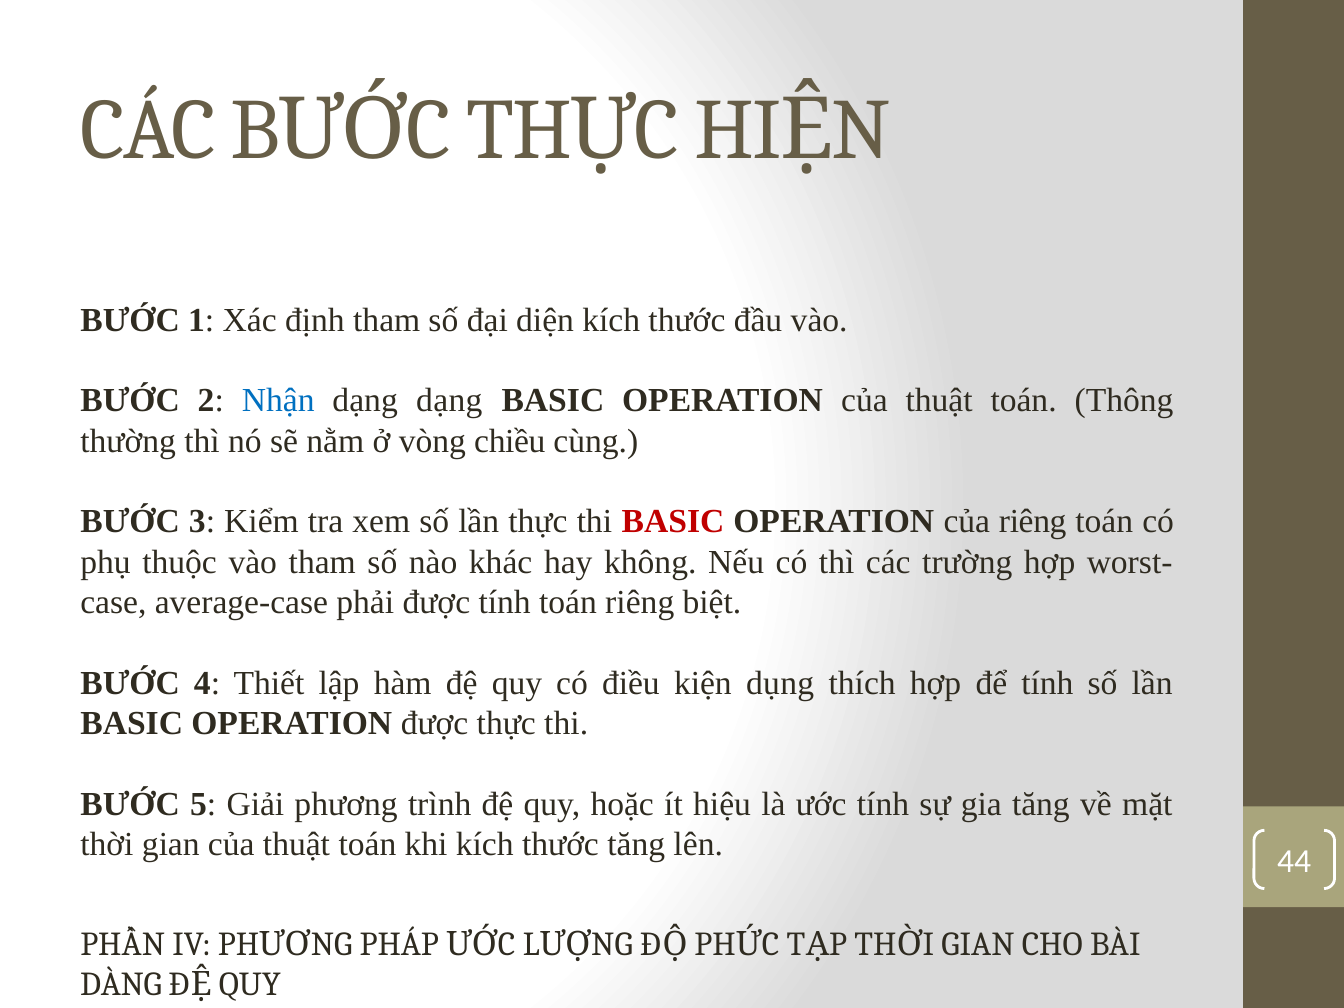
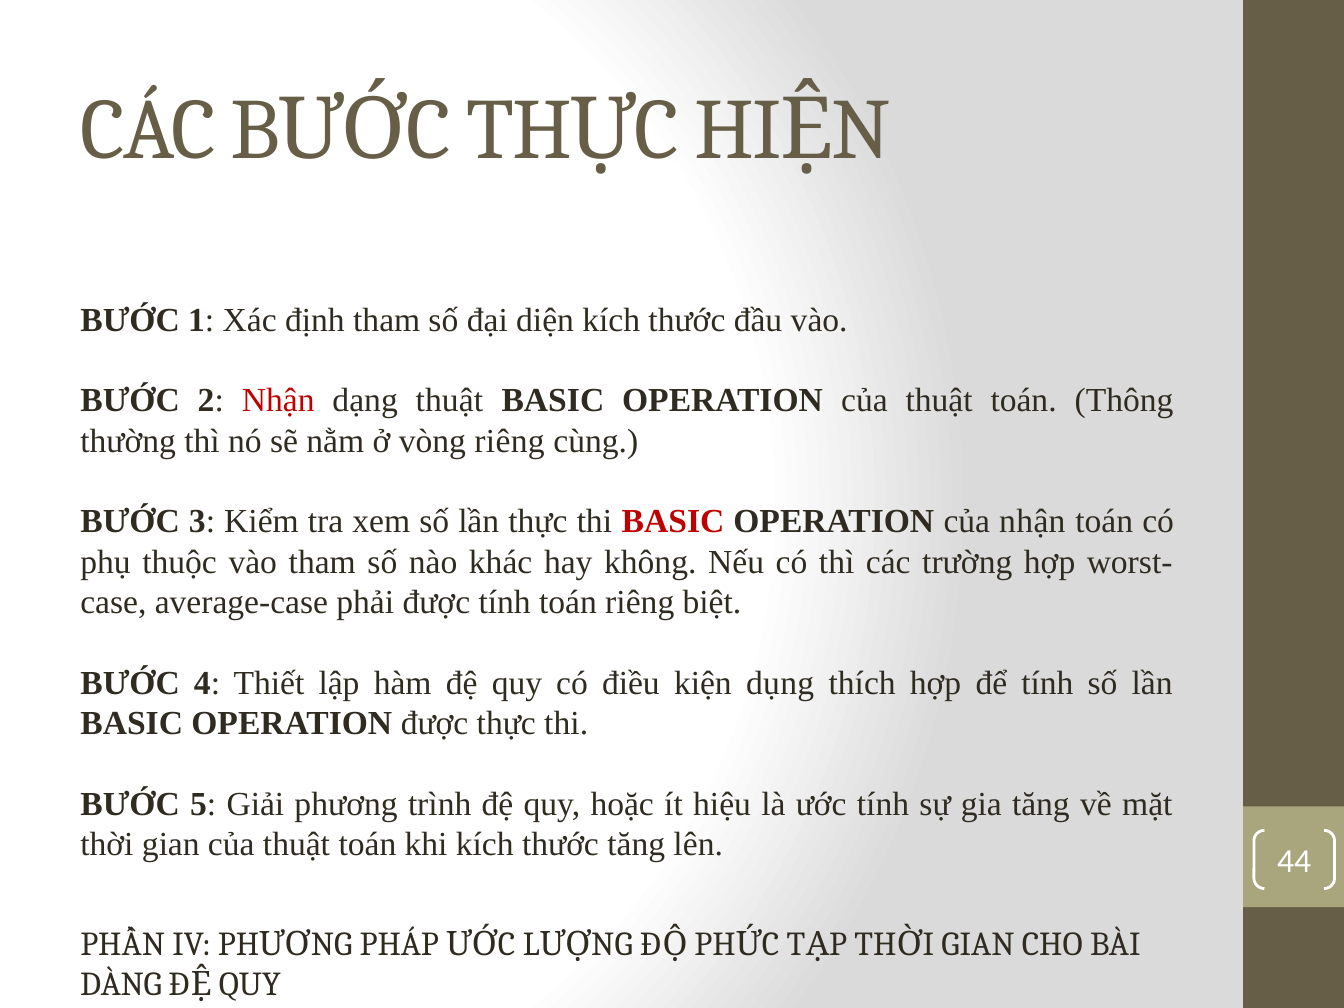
Nhận at (278, 401) colour: blue -> red
dạng dạng: dạng -> thuật
vòng chiều: chiều -> riêng
của riêng: riêng -> nhận
